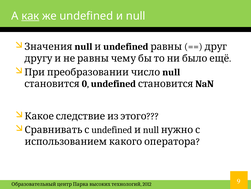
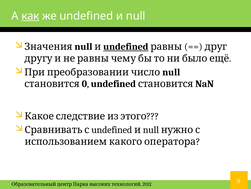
undefined at (126, 47) underline: none -> present
